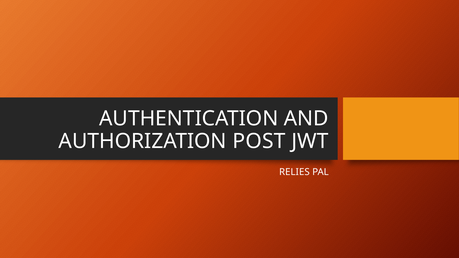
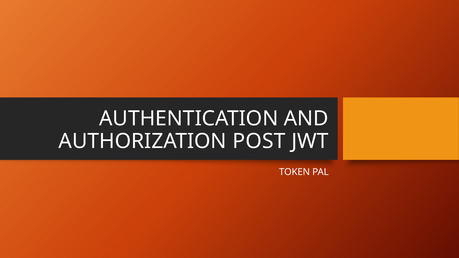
RELIES: RELIES -> TOKEN
